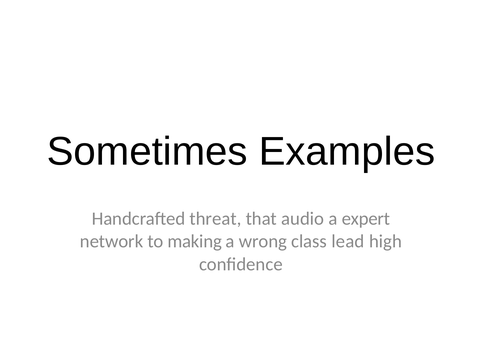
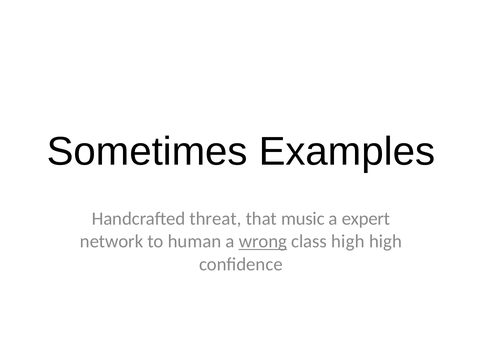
audio: audio -> music
making: making -> human
wrong underline: none -> present
class lead: lead -> high
